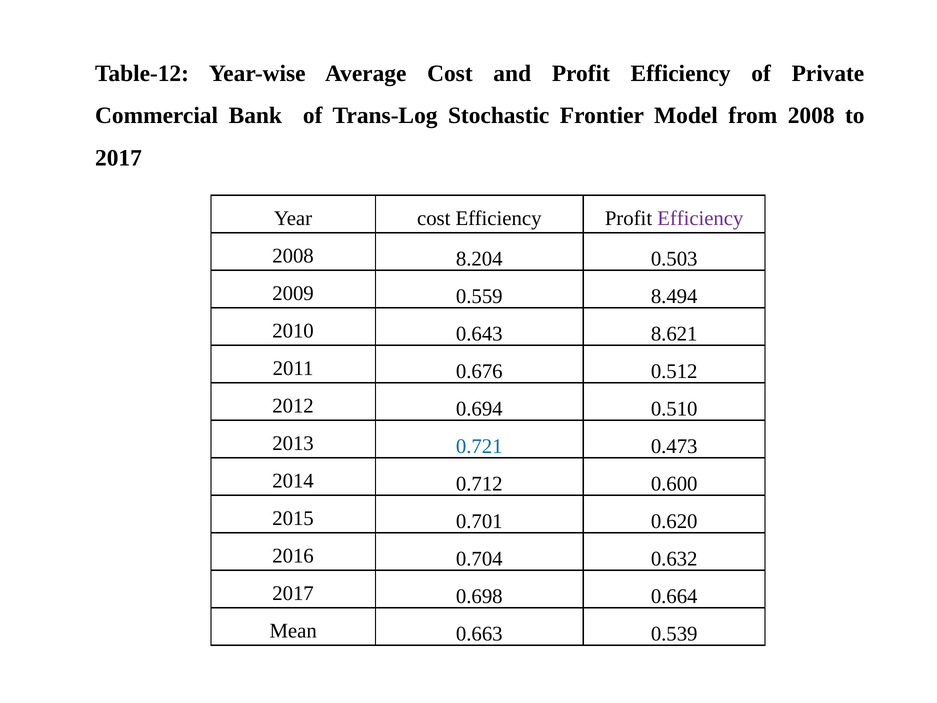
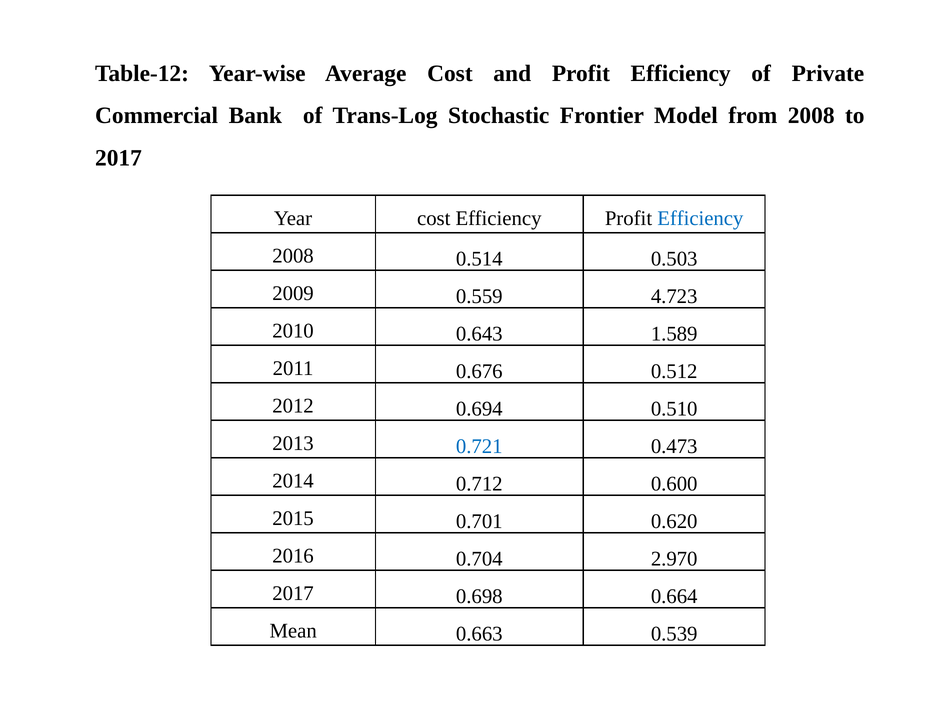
Efficiency at (700, 218) colour: purple -> blue
8.204: 8.204 -> 0.514
8.494: 8.494 -> 4.723
8.621: 8.621 -> 1.589
0.632: 0.632 -> 2.970
